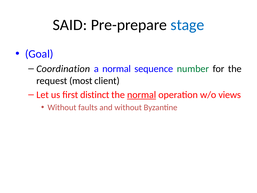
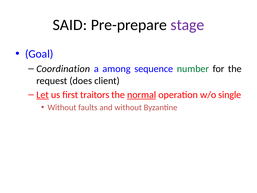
stage colour: blue -> purple
a normal: normal -> among
most: most -> does
Let underline: none -> present
distinct: distinct -> traitors
views: views -> single
